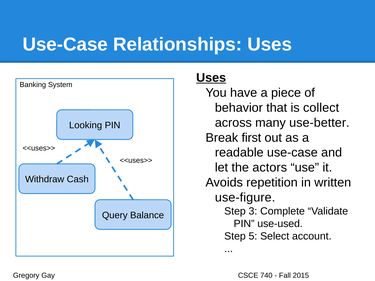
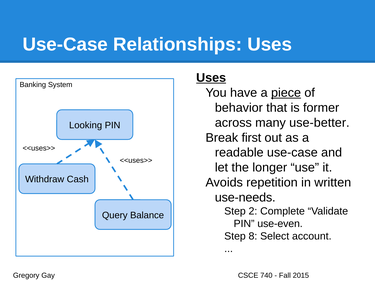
piece underline: none -> present
collect: collect -> former
actors: actors -> longer
use-figure: use-figure -> use-needs
3: 3 -> 2
use-used: use-used -> use-even
5: 5 -> 8
